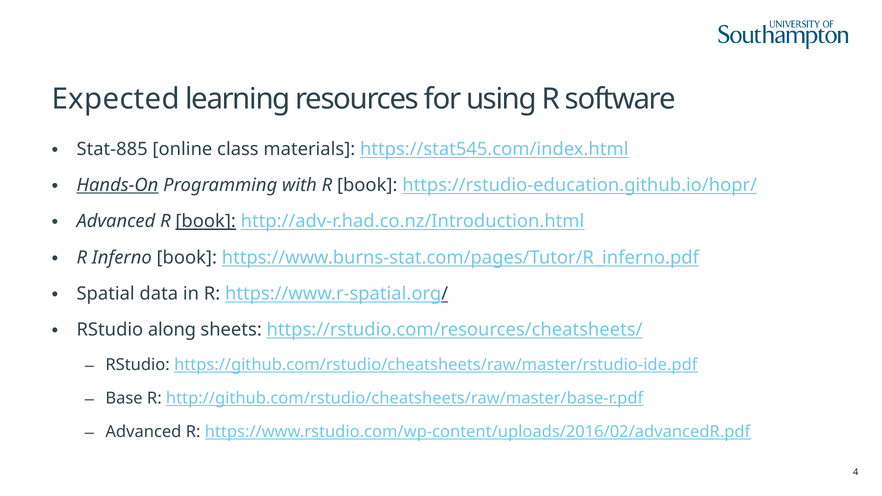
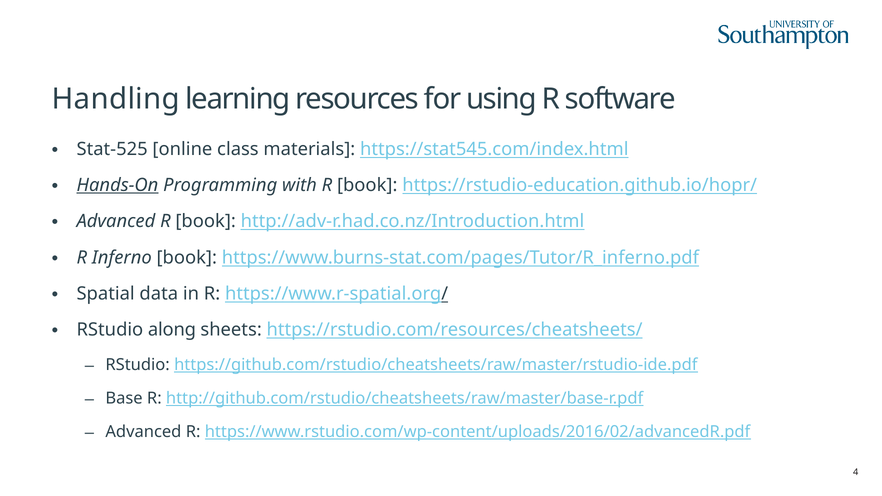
Expected: Expected -> Handling
Stat-885: Stat-885 -> Stat-525
book at (206, 221) underline: present -> none
